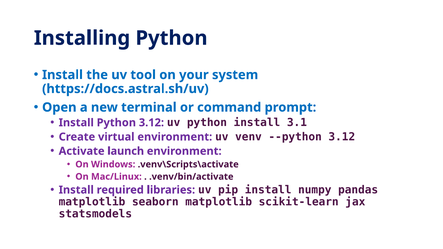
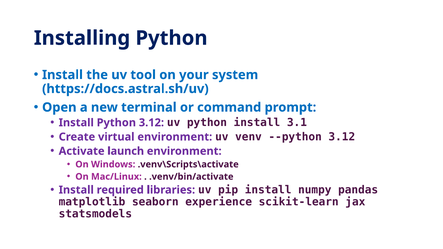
seaborn matplotlib: matplotlib -> experience
